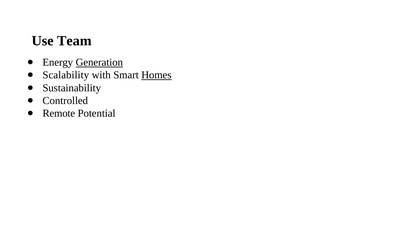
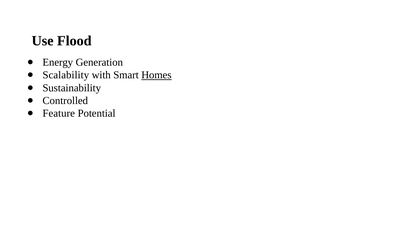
Team: Team -> Flood
Generation underline: present -> none
Remote: Remote -> Feature
